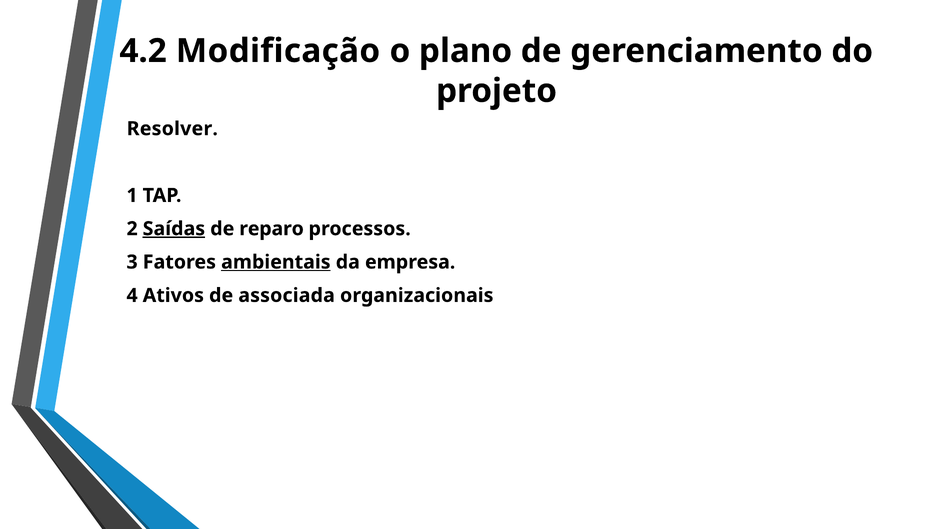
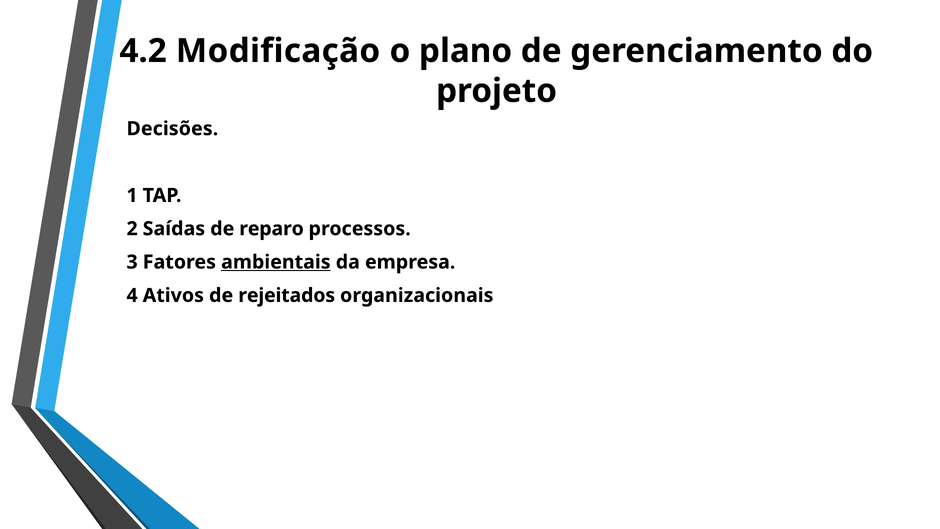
Resolver: Resolver -> Decisões
Saídas underline: present -> none
associada: associada -> rejeitados
